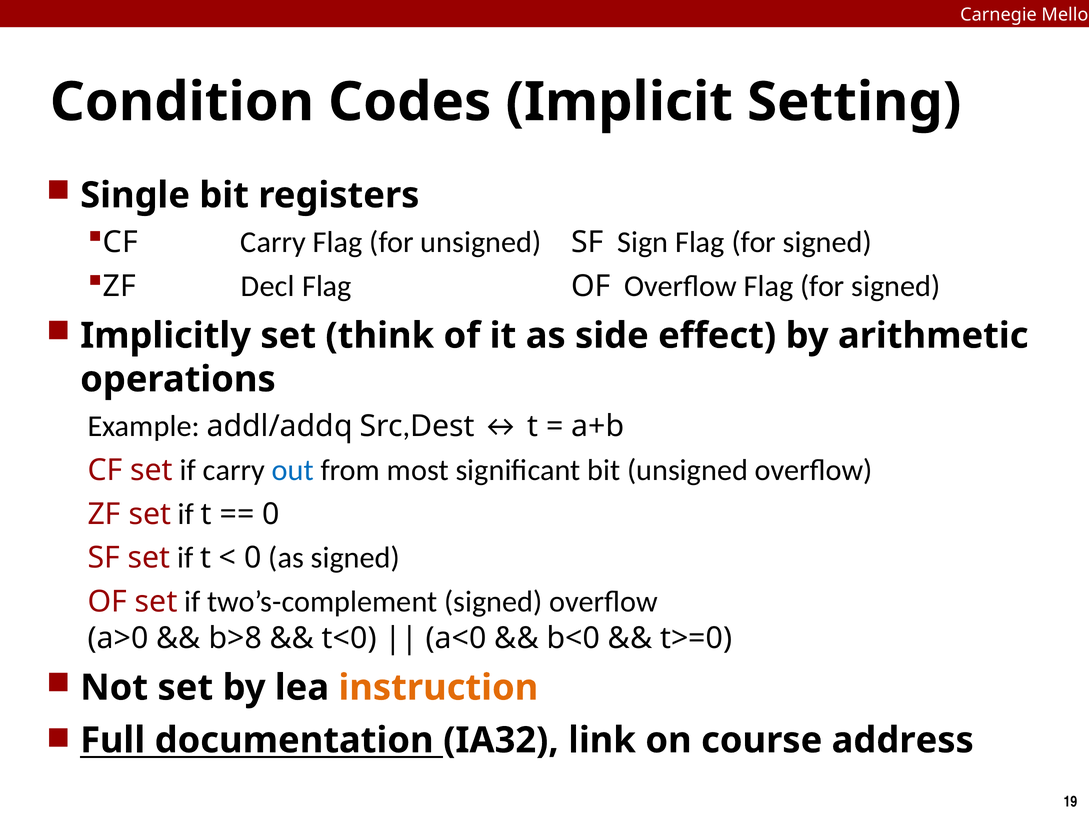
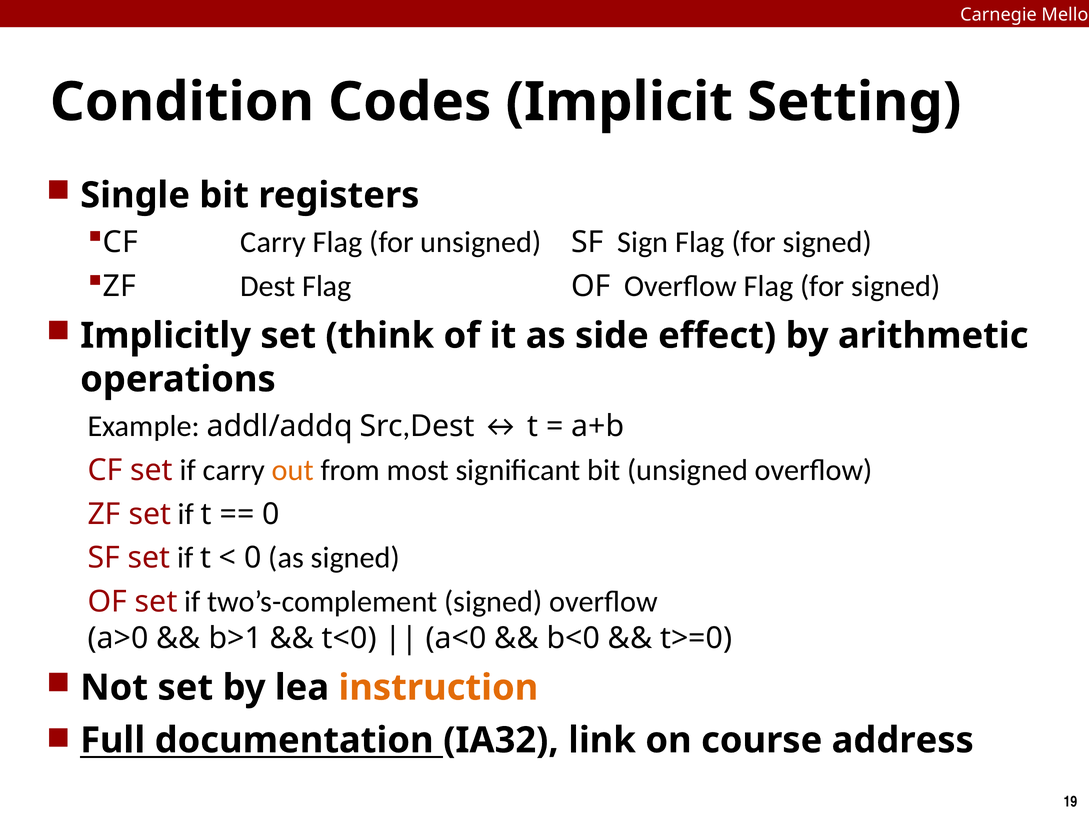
ZF Decl: Decl -> Dest
out colour: blue -> orange
b>8: b>8 -> b>1
